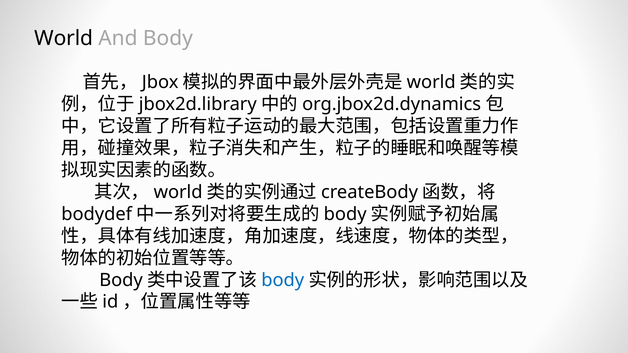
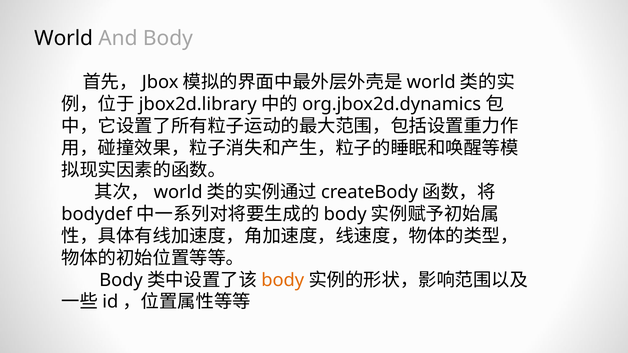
body at (283, 280) colour: blue -> orange
